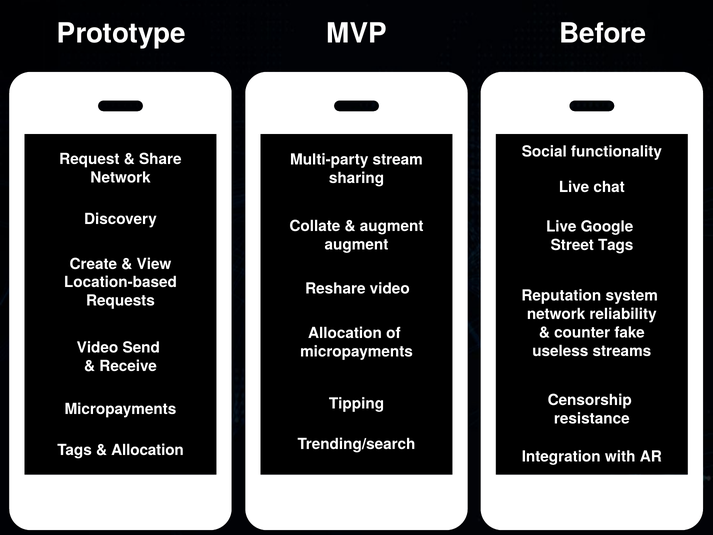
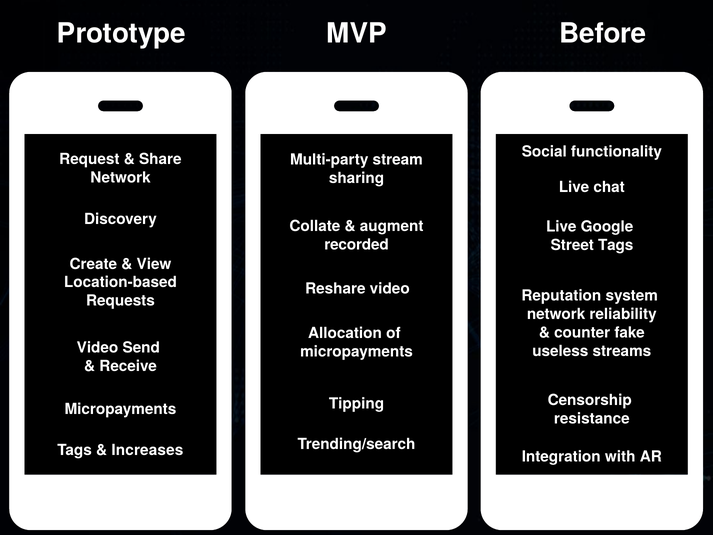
augment at (356, 244): augment -> recorded
Allocation at (148, 450): Allocation -> Increases
